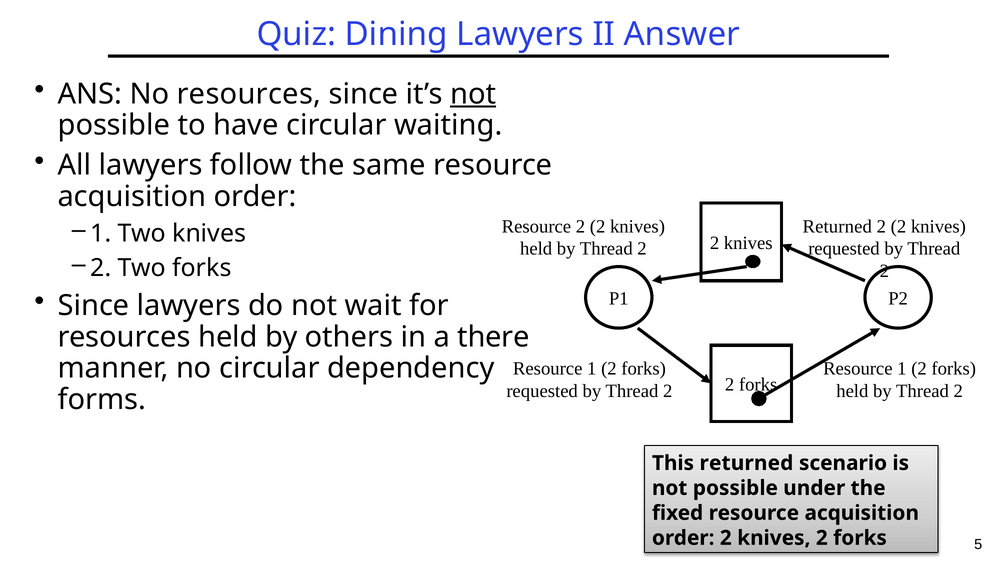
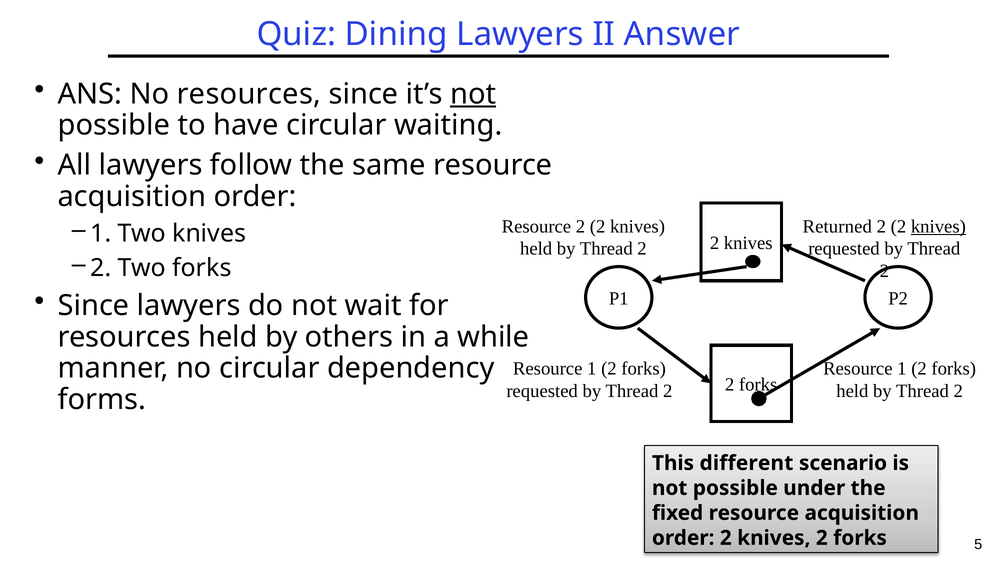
knives at (938, 226) underline: none -> present
there: there -> while
This returned: returned -> different
